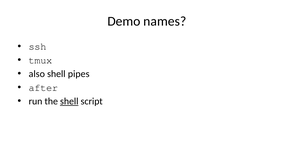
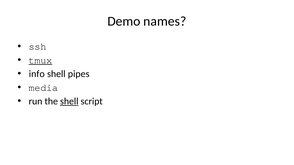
tmux underline: none -> present
also: also -> info
after: after -> media
